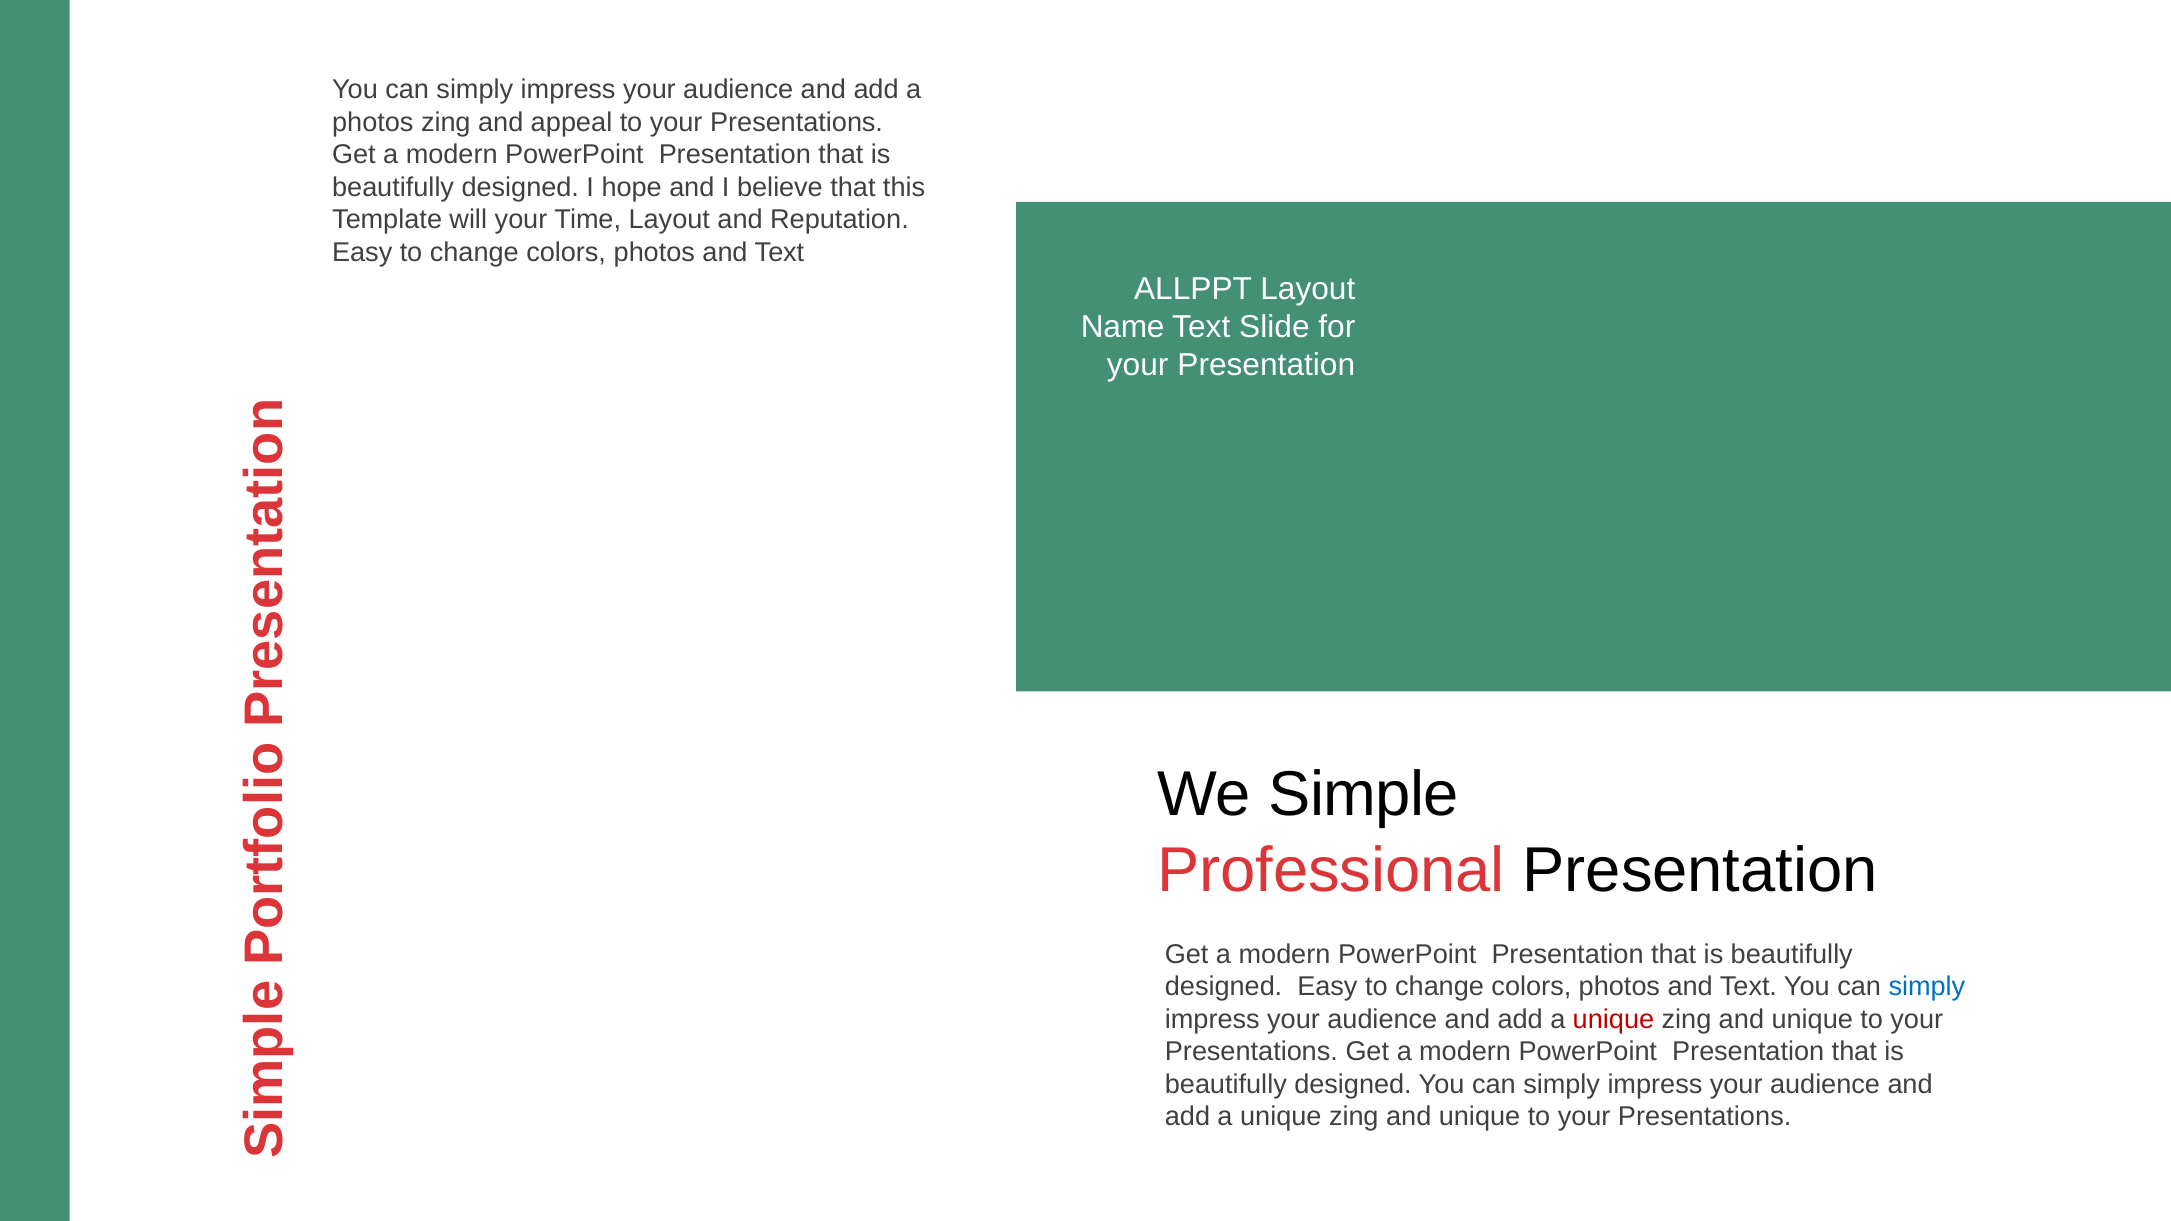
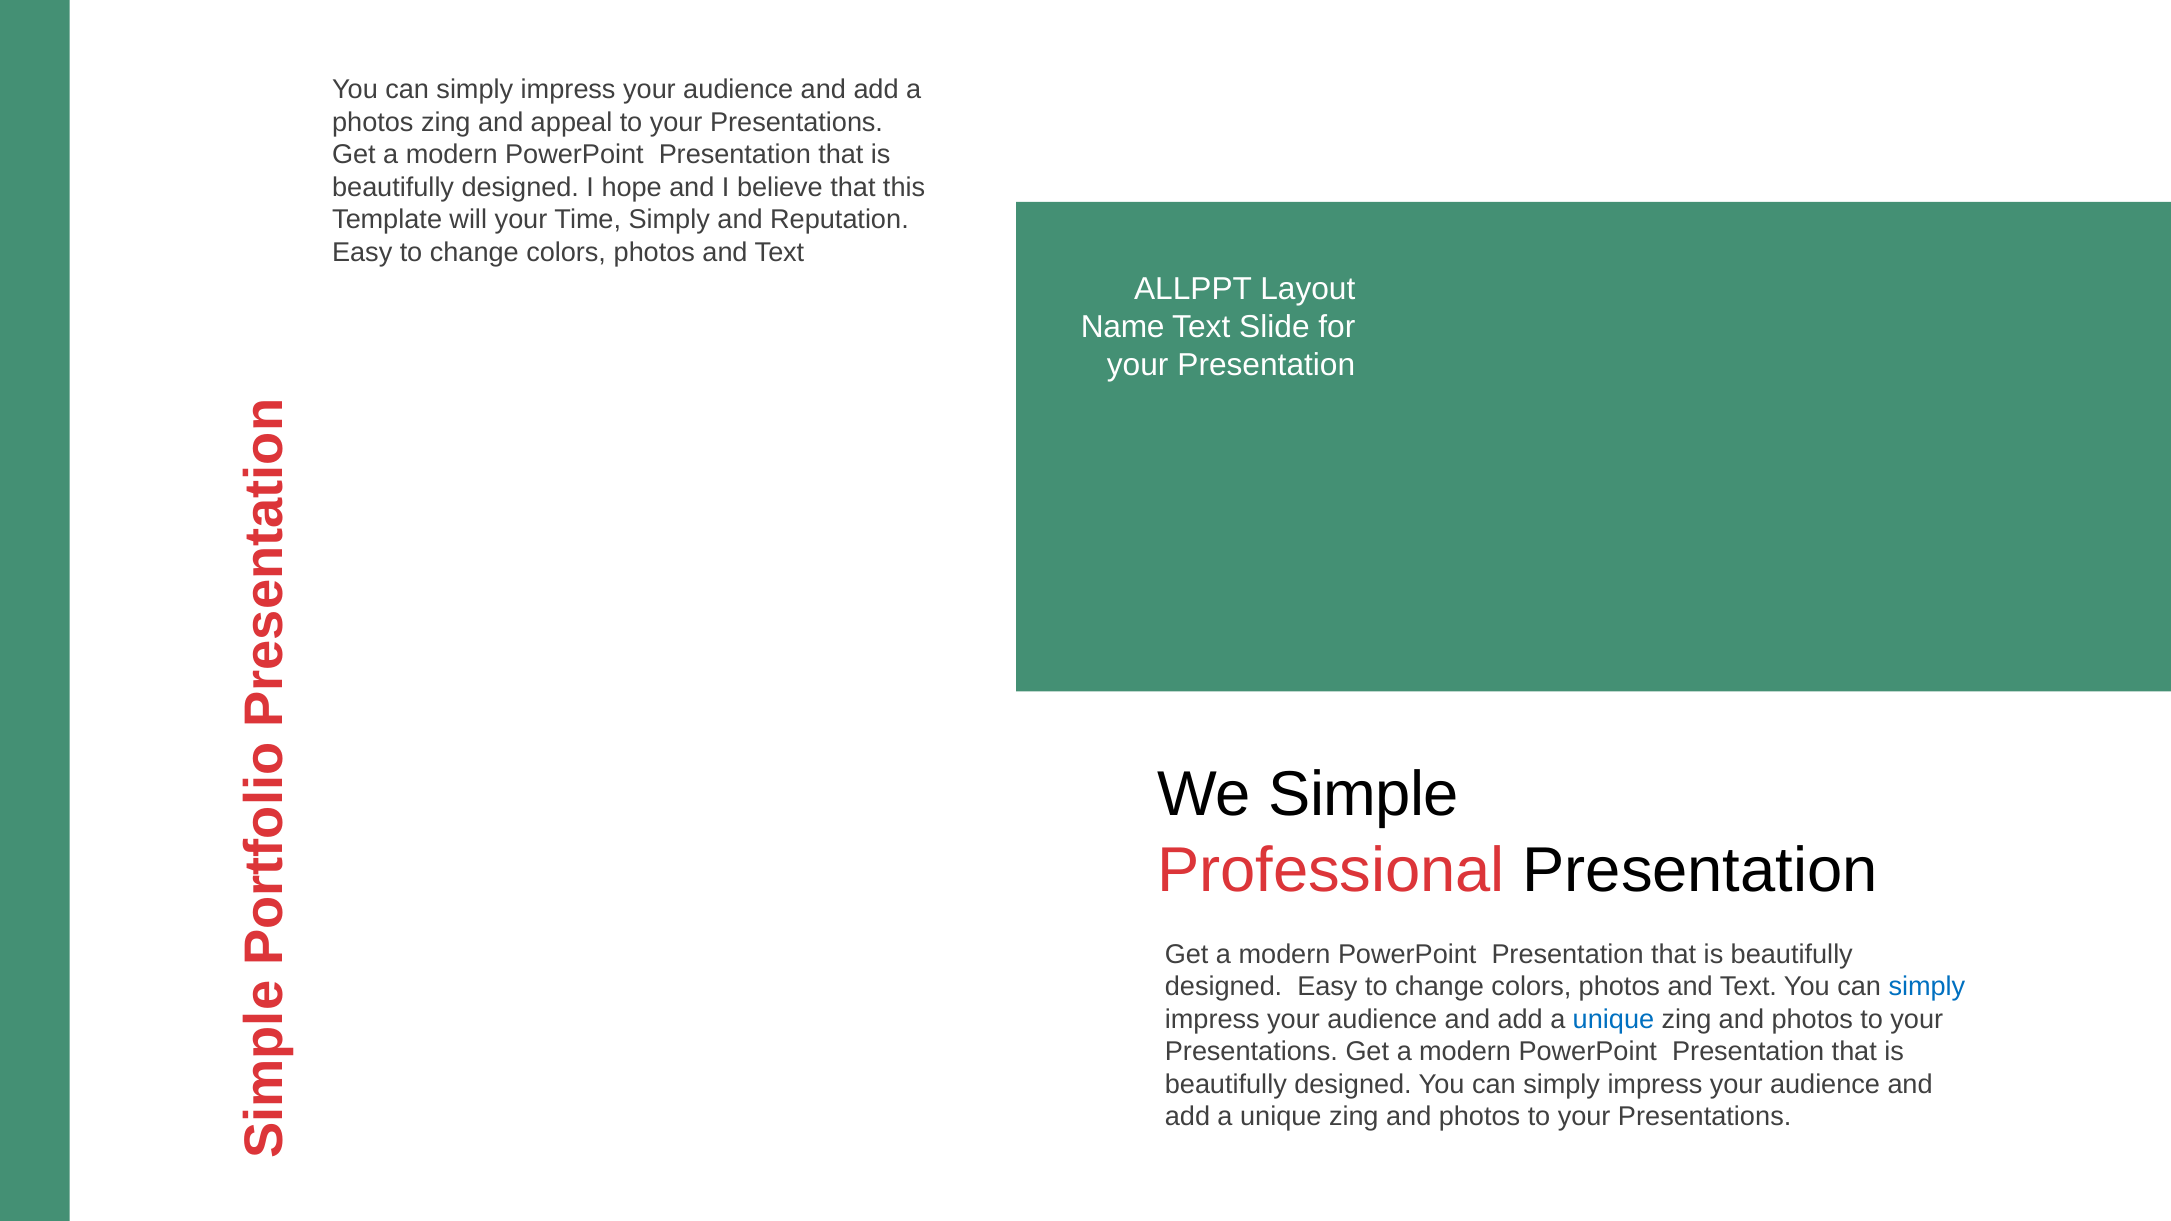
Time Layout: Layout -> Simply
unique at (1613, 1019) colour: red -> blue
unique at (1812, 1019): unique -> photos
unique at (1480, 1117): unique -> photos
